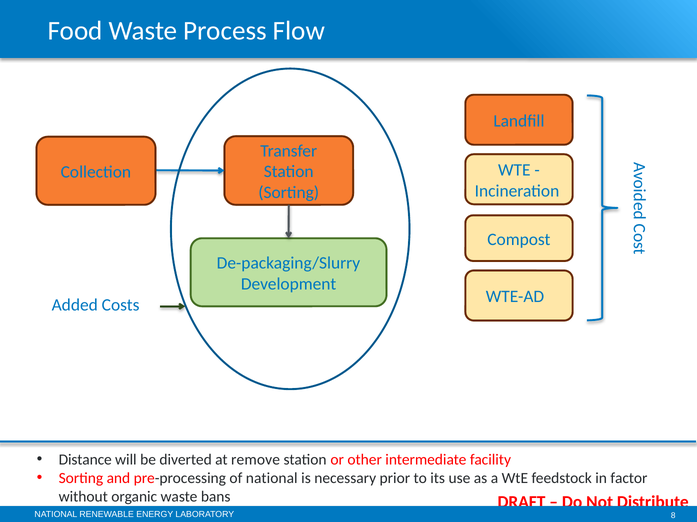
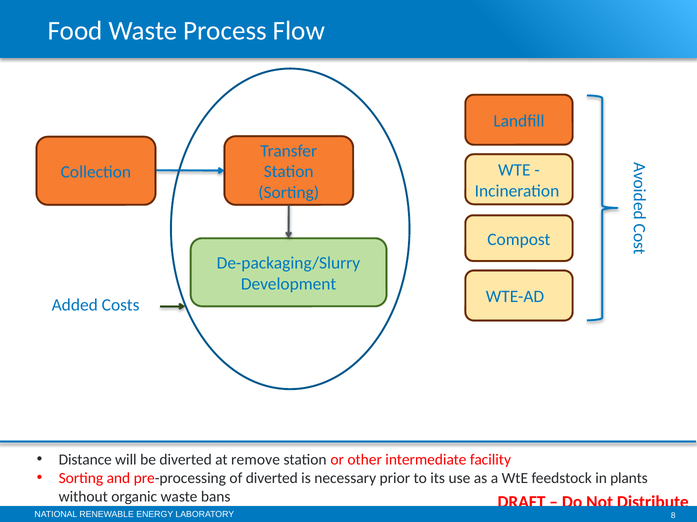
of national: national -> diverted
factor: factor -> plants
